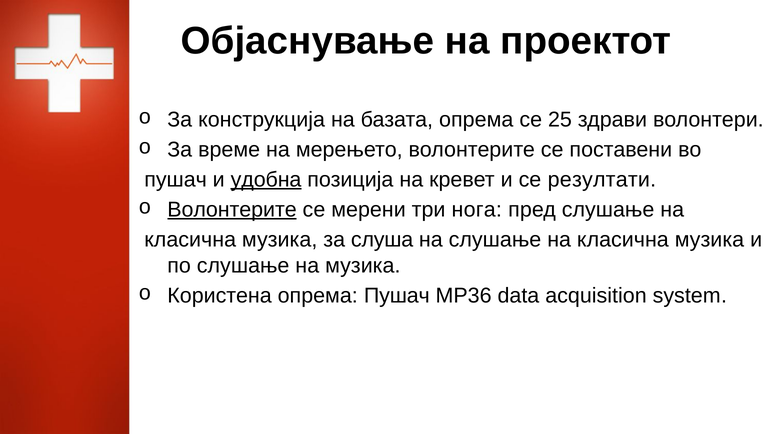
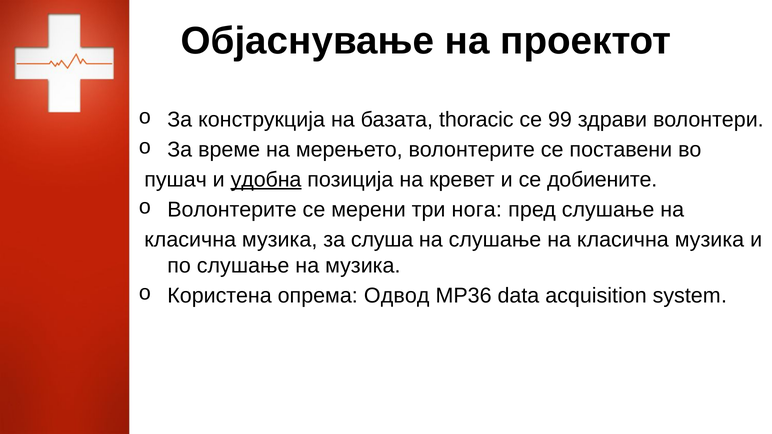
базата опрема: опрема -> thoracic
25: 25 -> 99
резултати: резултати -> добиените
Волонтерите at (232, 210) underline: present -> none
опрема Пушач: Пушач -> Одвод
